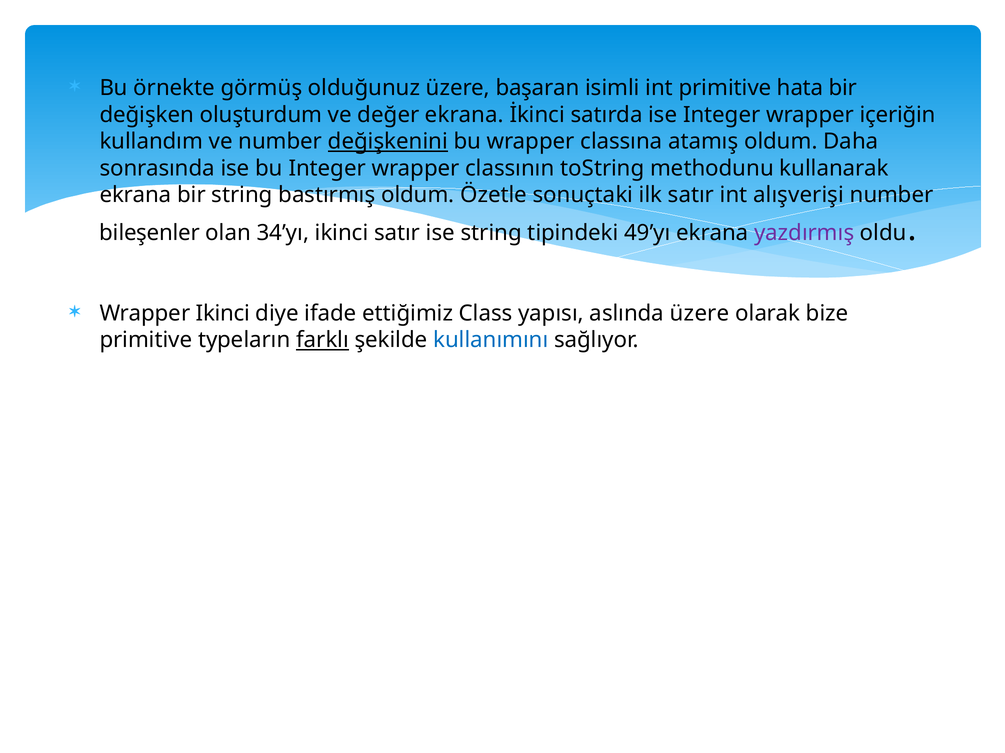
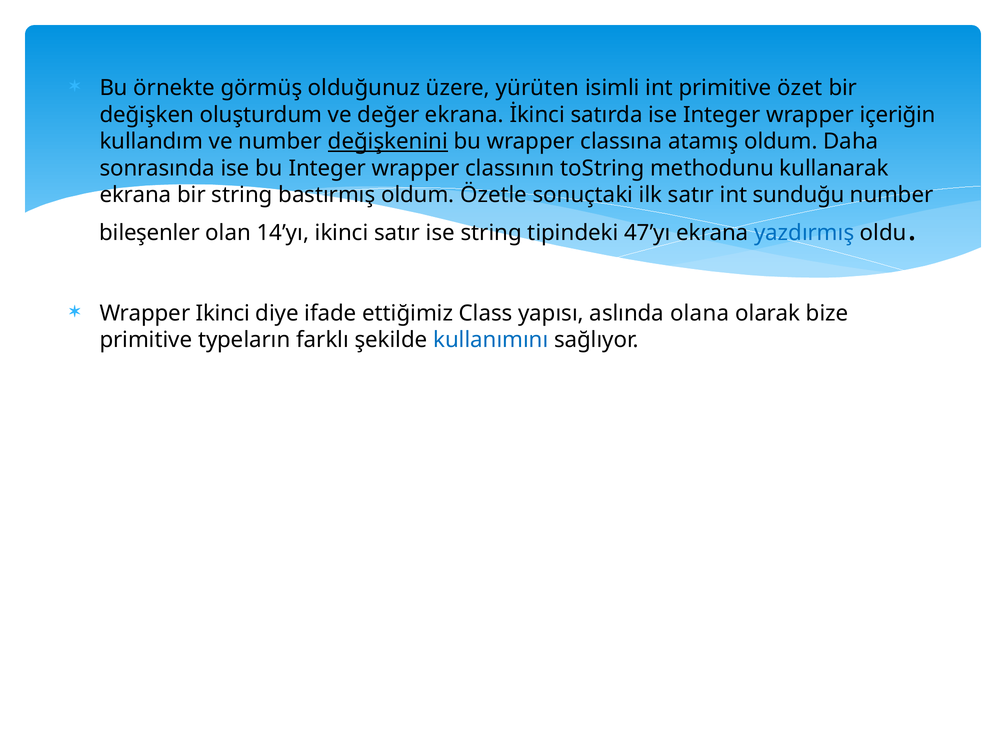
başaran: başaran -> yürüten
hata: hata -> özet
alışverişi: alışverişi -> sunduğu
34’yı: 34’yı -> 14’yı
49’yı: 49’yı -> 47’yı
yazdırmış colour: purple -> blue
aslında üzere: üzere -> olana
farklı underline: present -> none
